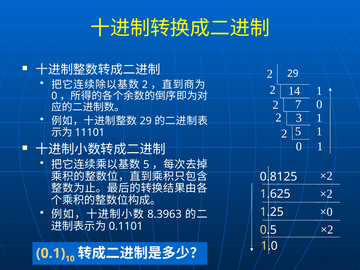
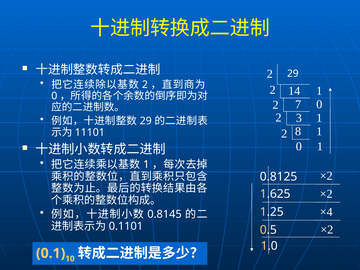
2 5: 5 -> 8
5 at (146, 165): 5 -> 1
×0: ×0 -> ×4
8.3963: 8.3963 -> 0.8145
